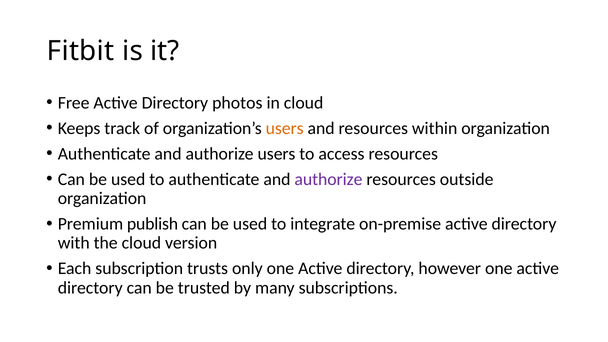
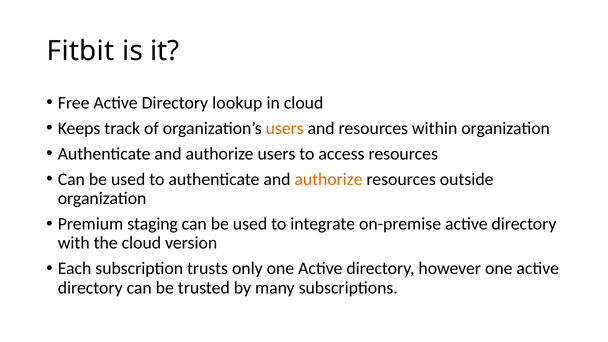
photos: photos -> lookup
authorize at (328, 179) colour: purple -> orange
publish: publish -> staging
